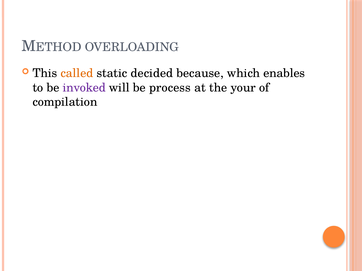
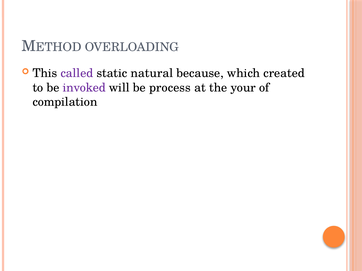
called colour: orange -> purple
decided: decided -> natural
enables: enables -> created
